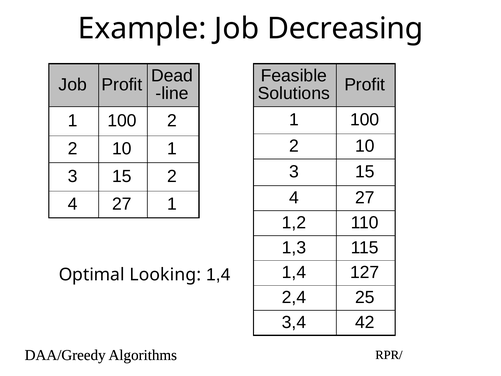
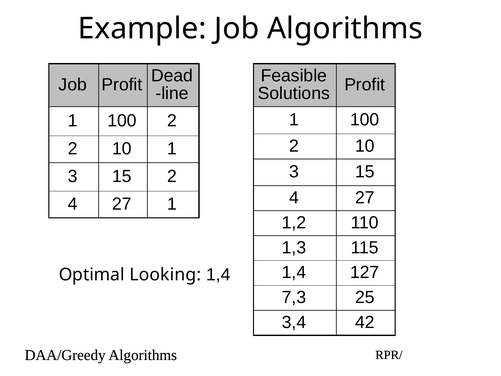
Job Decreasing: Decreasing -> Algorithms
2,4: 2,4 -> 7,3
